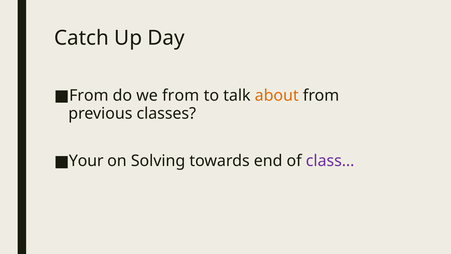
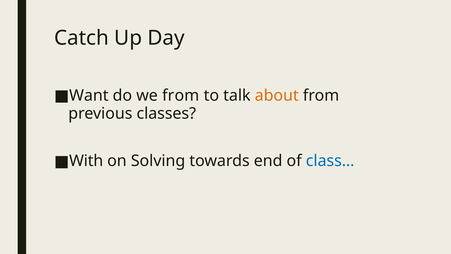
From at (89, 95): From -> Want
Your: Your -> With
class… colour: purple -> blue
